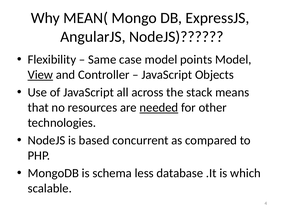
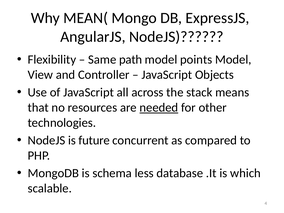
case: case -> path
View underline: present -> none
based: based -> future
